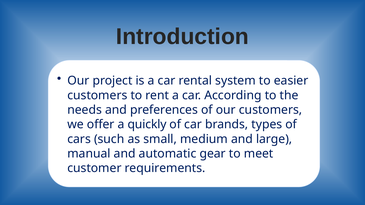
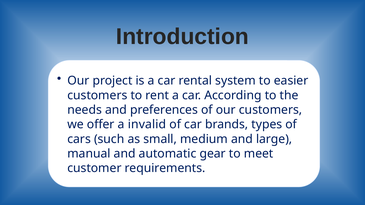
quickly: quickly -> invalid
